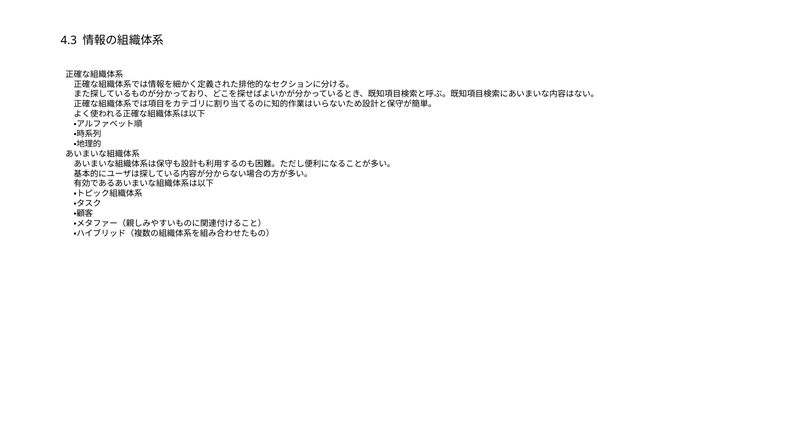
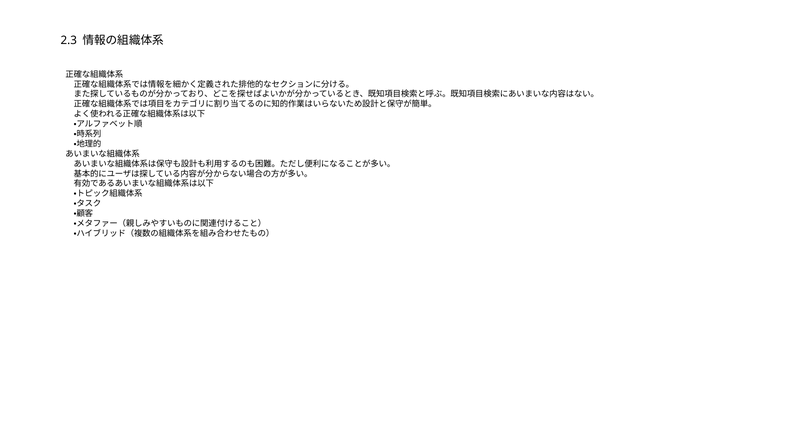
4.3: 4.3 -> 2.3
